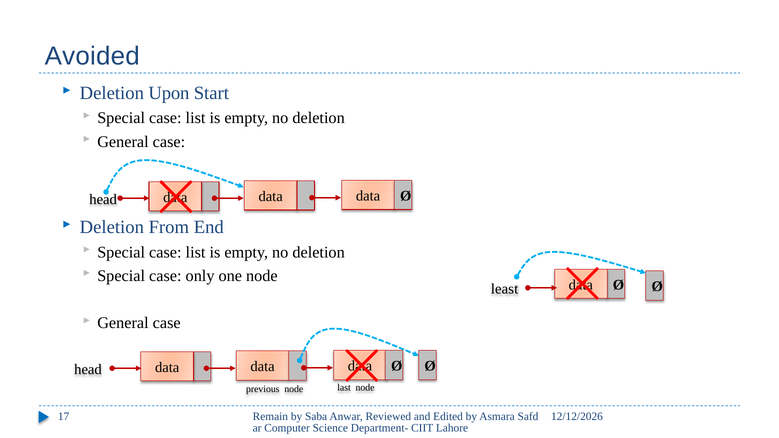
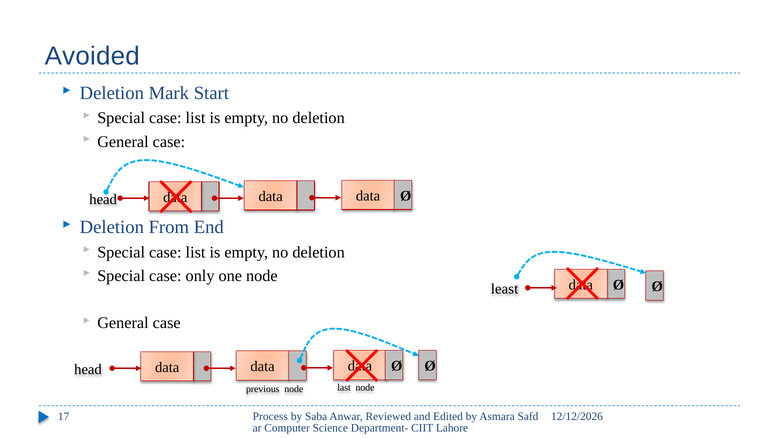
Upon: Upon -> Mark
Remain: Remain -> Process
